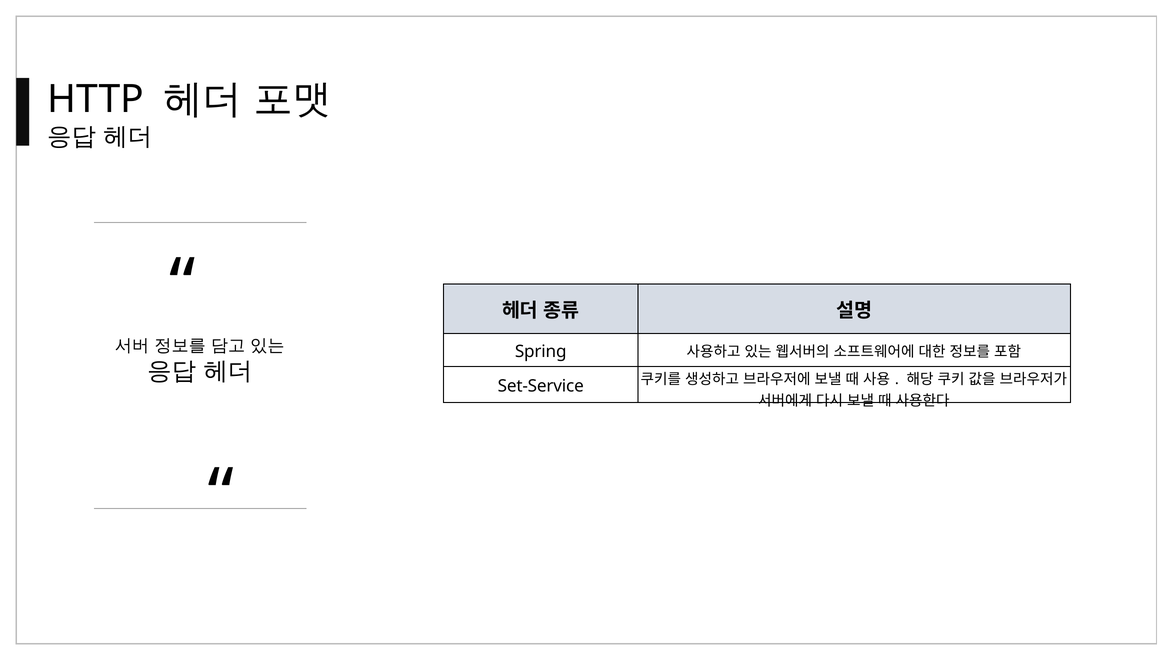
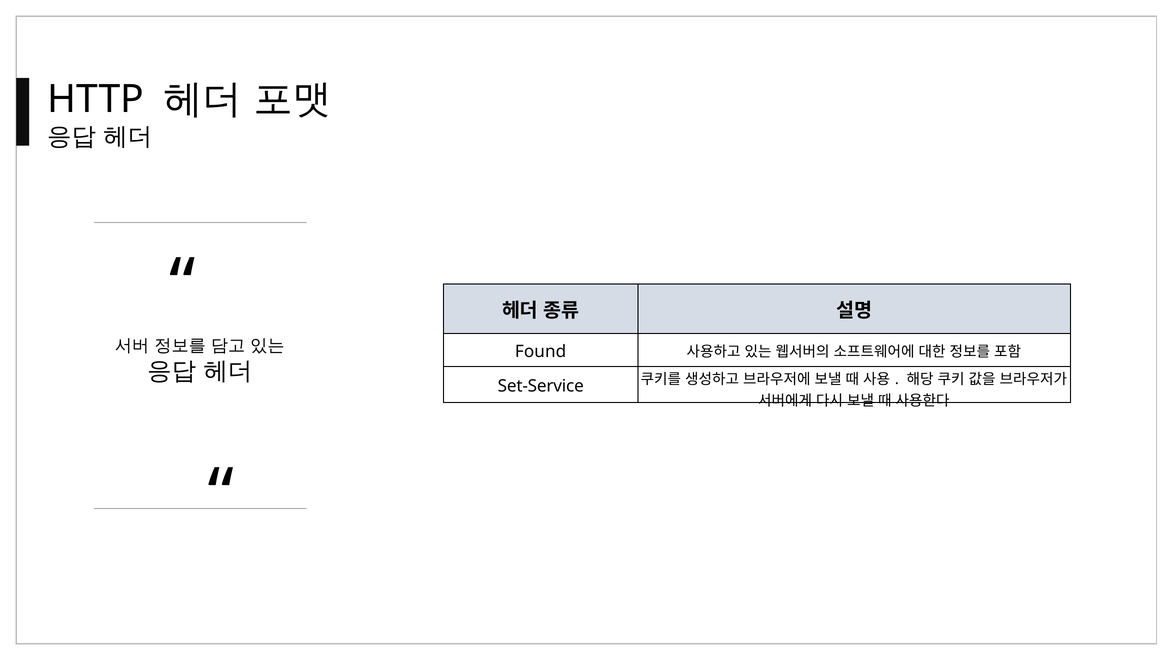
Spring: Spring -> Found
